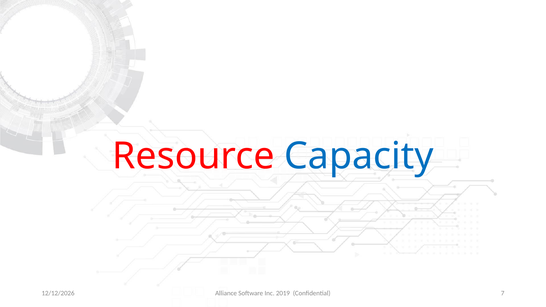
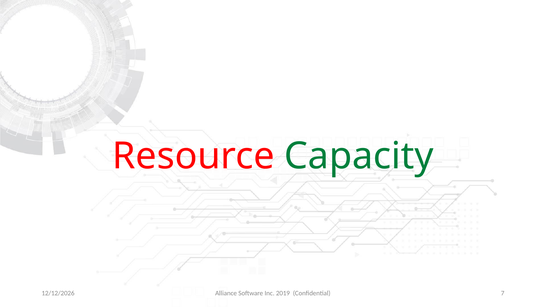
Capacity colour: blue -> green
